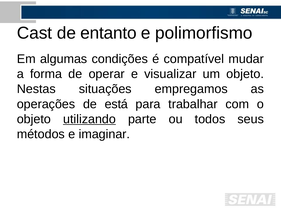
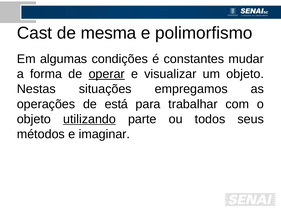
entanto: entanto -> mesma
compatível: compatível -> constantes
operar underline: none -> present
